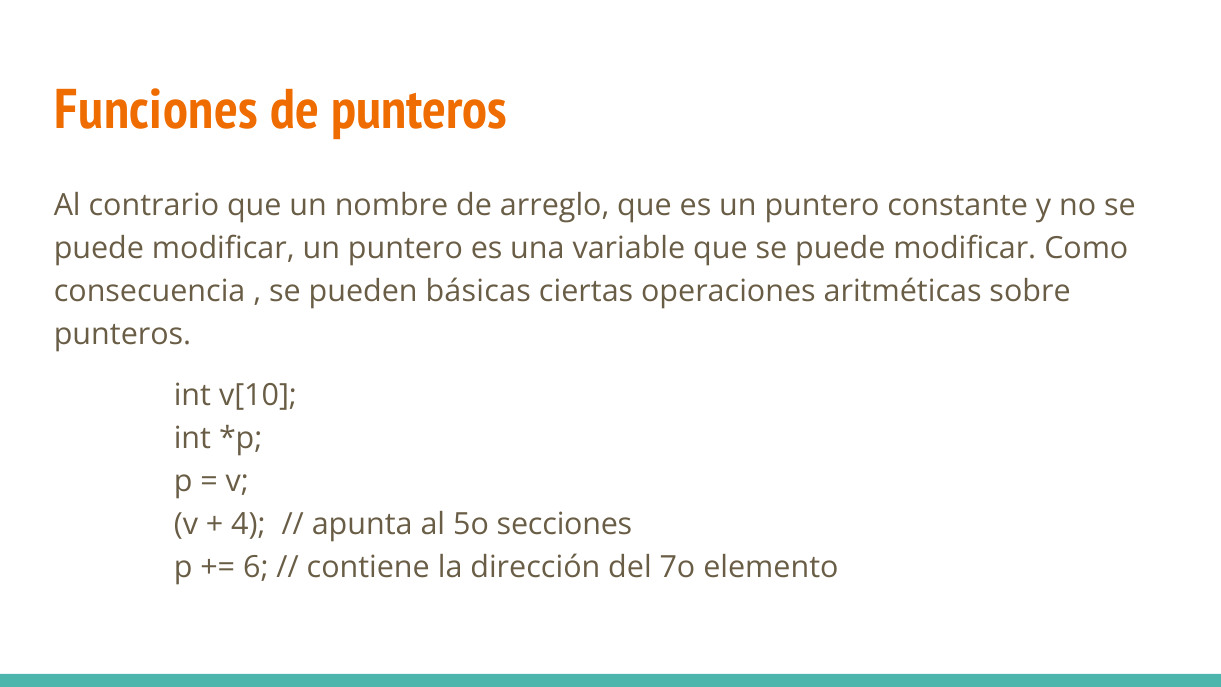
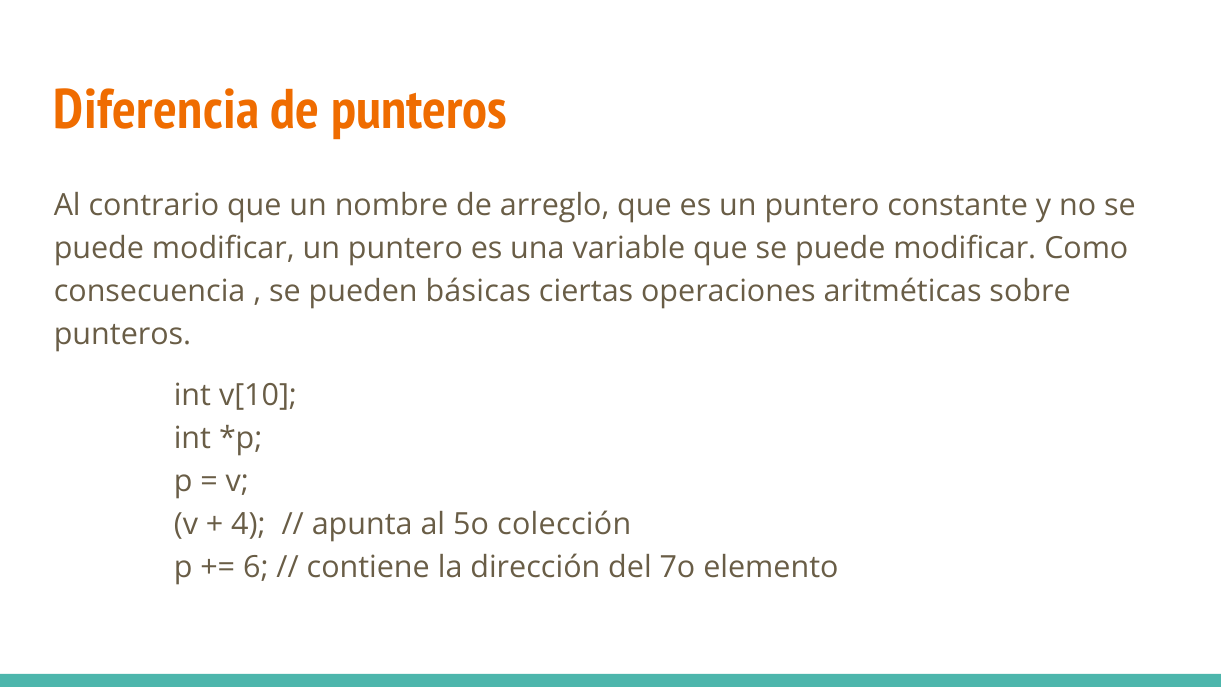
Funciones: Funciones -> Diferencia
secciones: secciones -> colección
